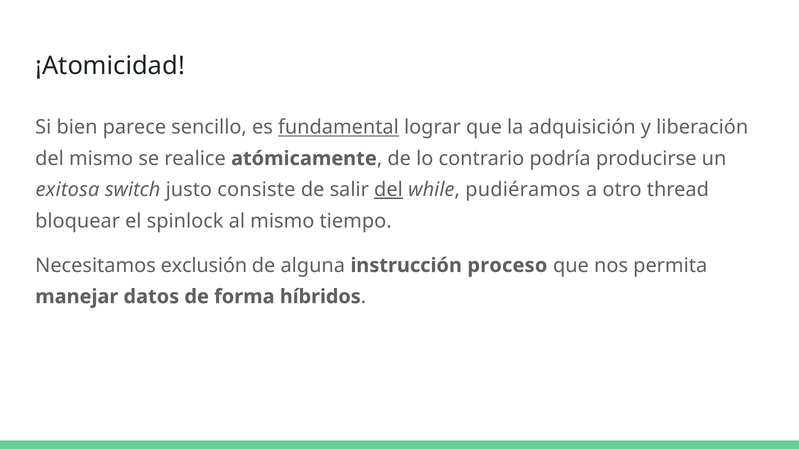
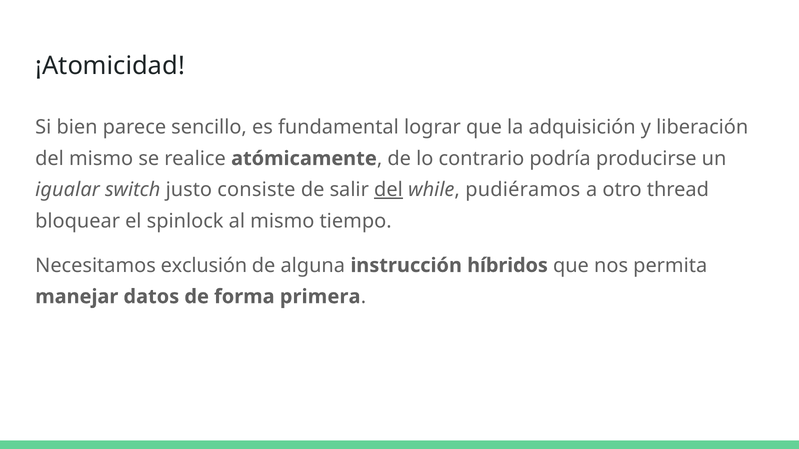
fundamental underline: present -> none
exitosa: exitosa -> igualar
proceso: proceso -> híbridos
híbridos: híbridos -> primera
